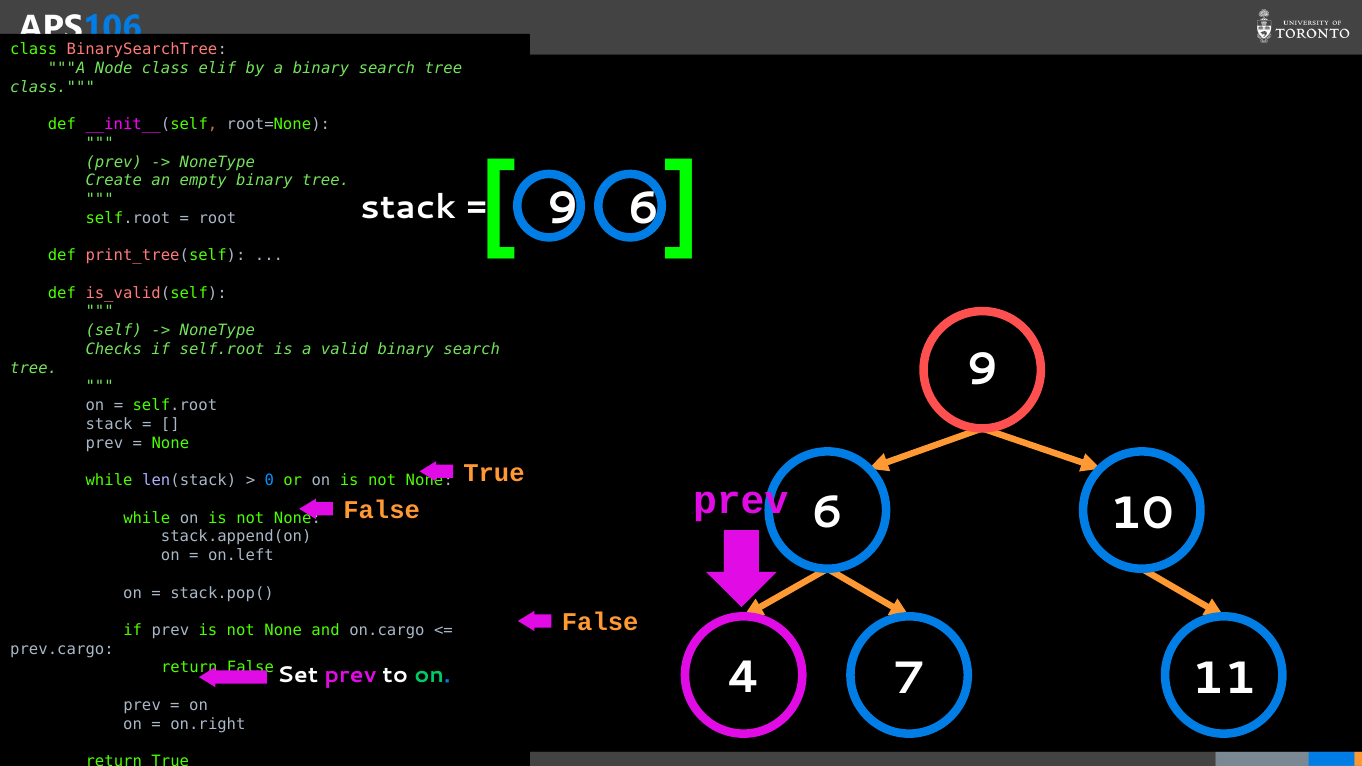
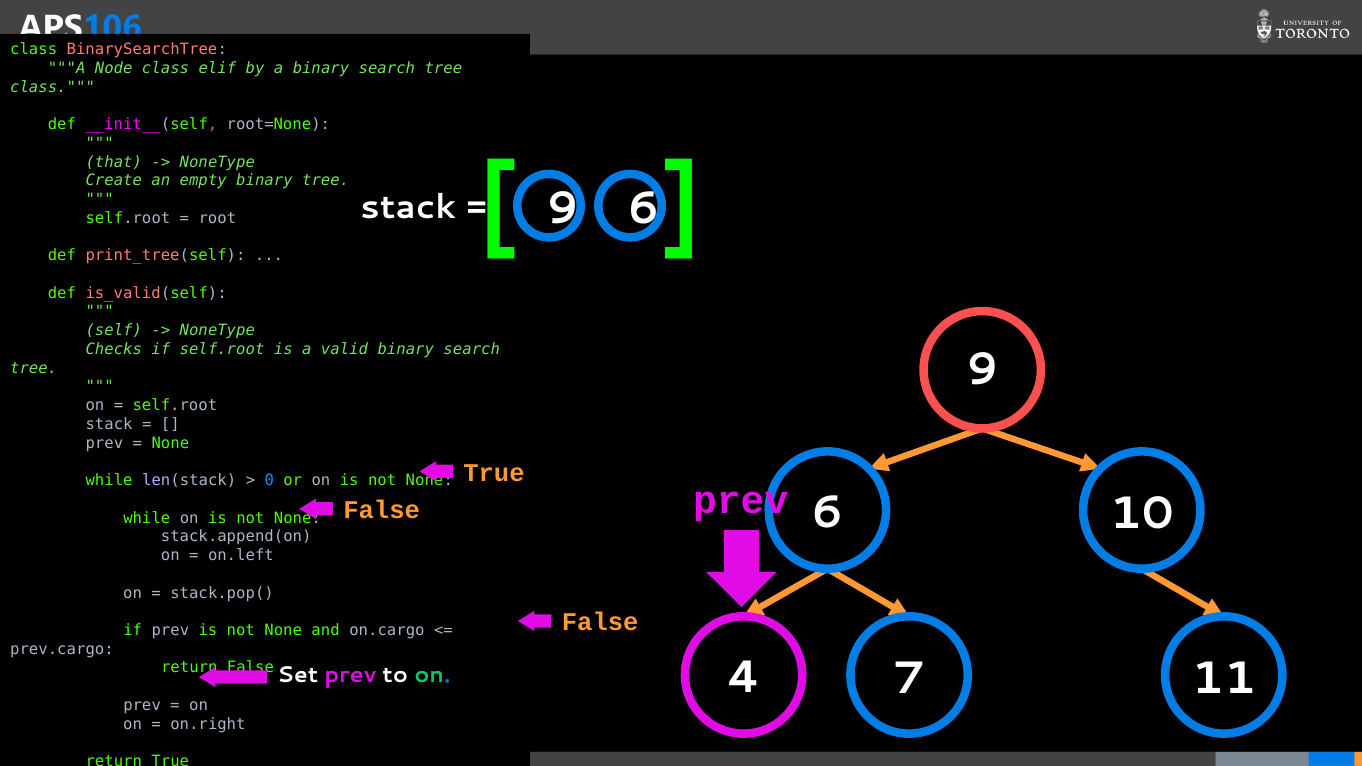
prev at (114, 162): prev -> that
